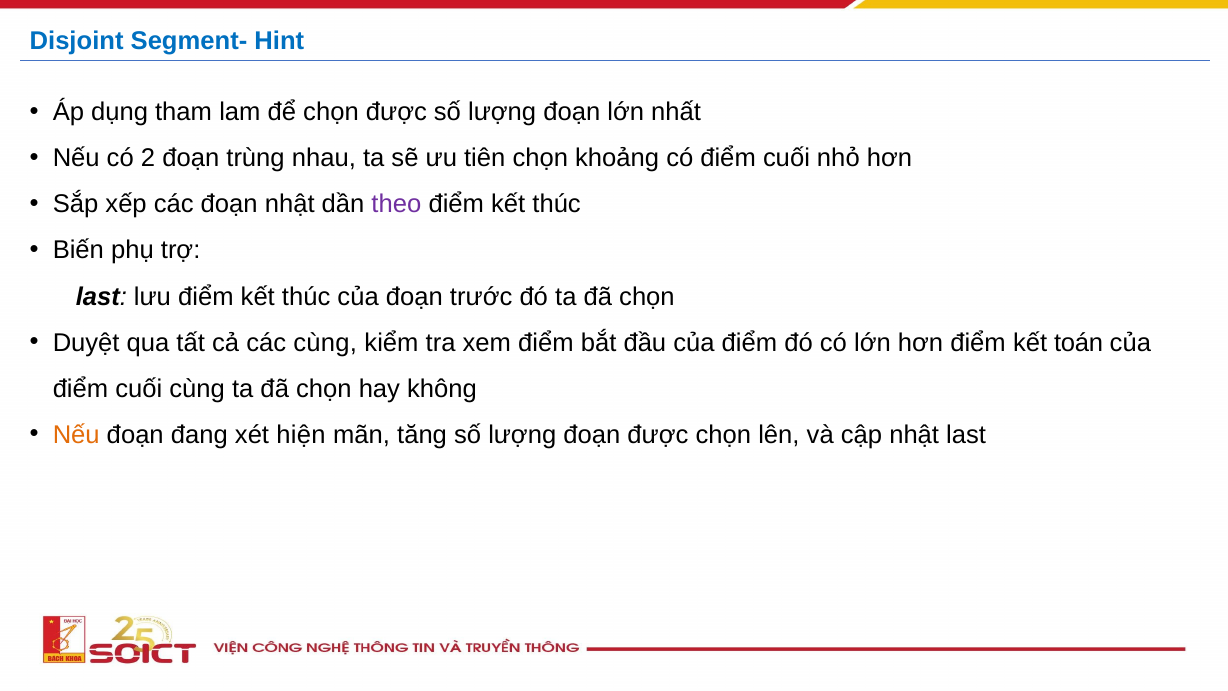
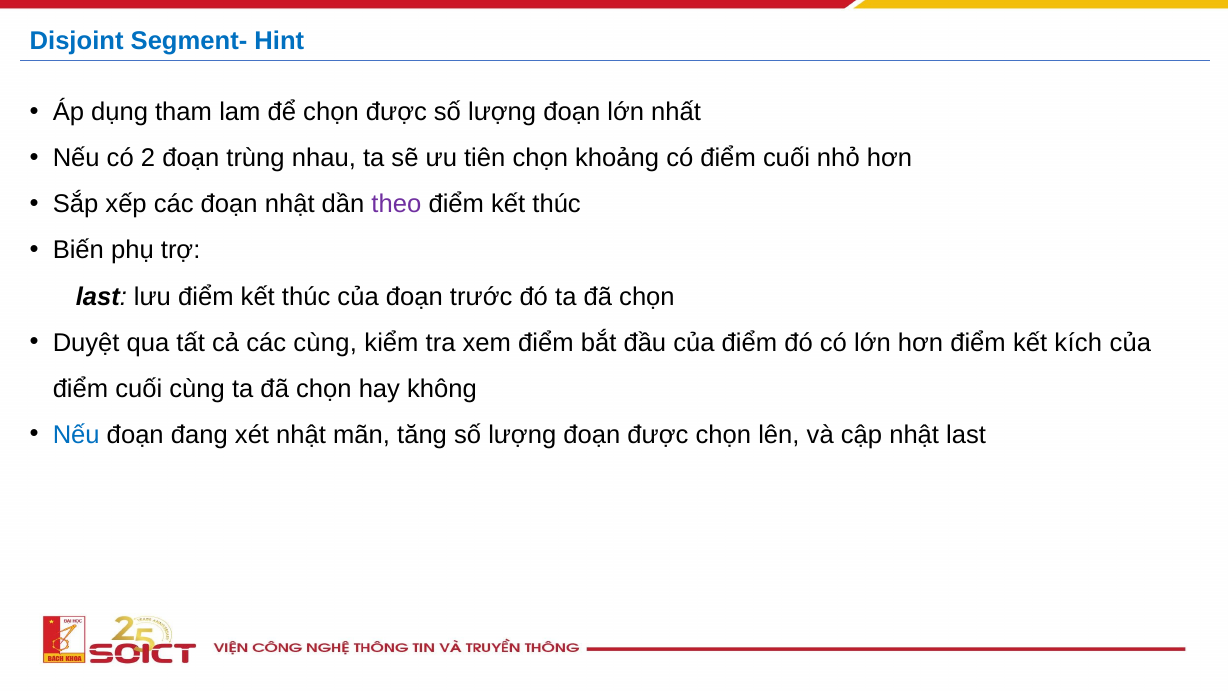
toán: toán -> kích
Nếu at (76, 435) colour: orange -> blue
xét hiện: hiện -> nhật
